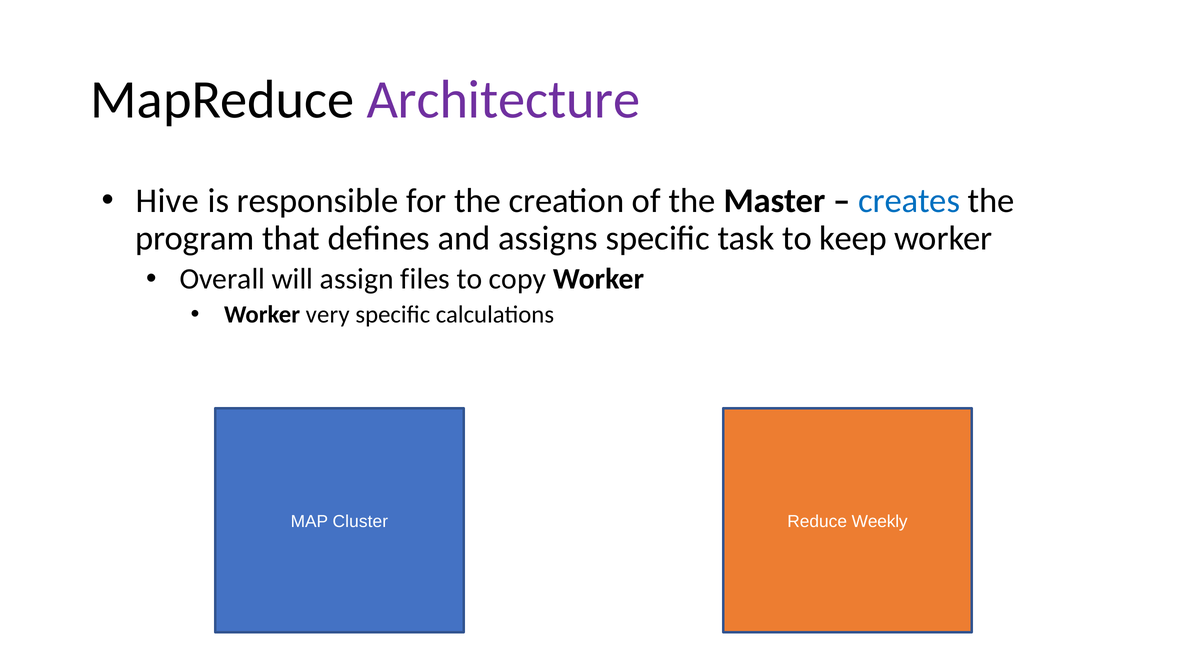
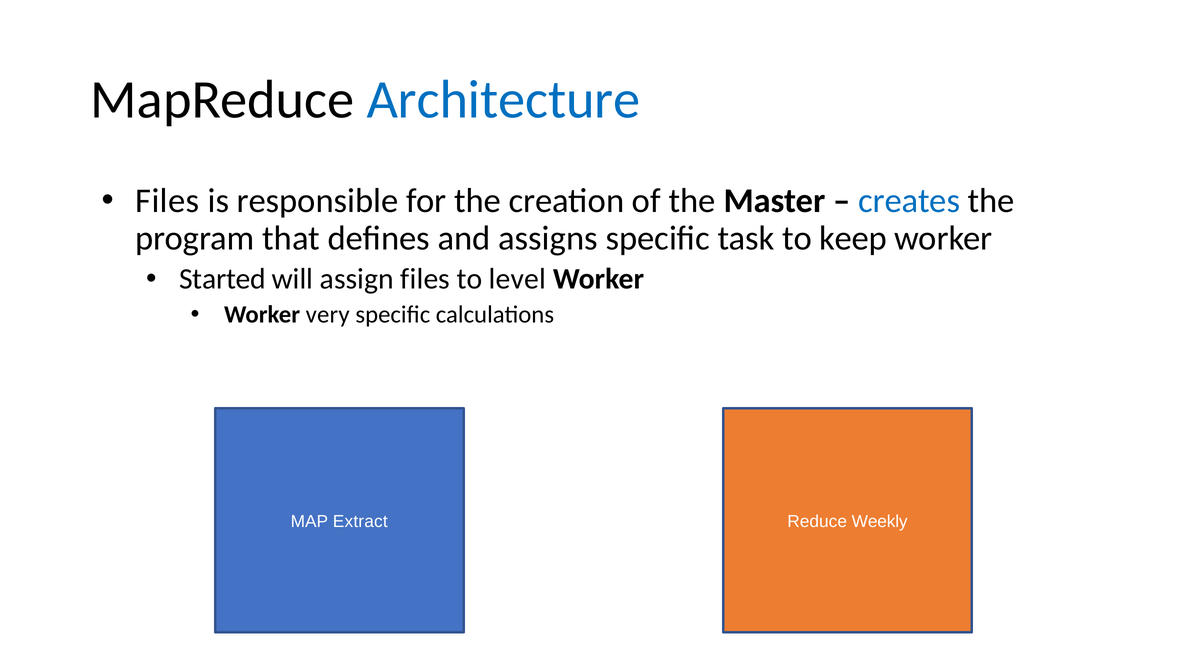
Architecture colour: purple -> blue
Hive at (167, 201): Hive -> Files
Overall: Overall -> Started
copy: copy -> level
Cluster: Cluster -> Extract
